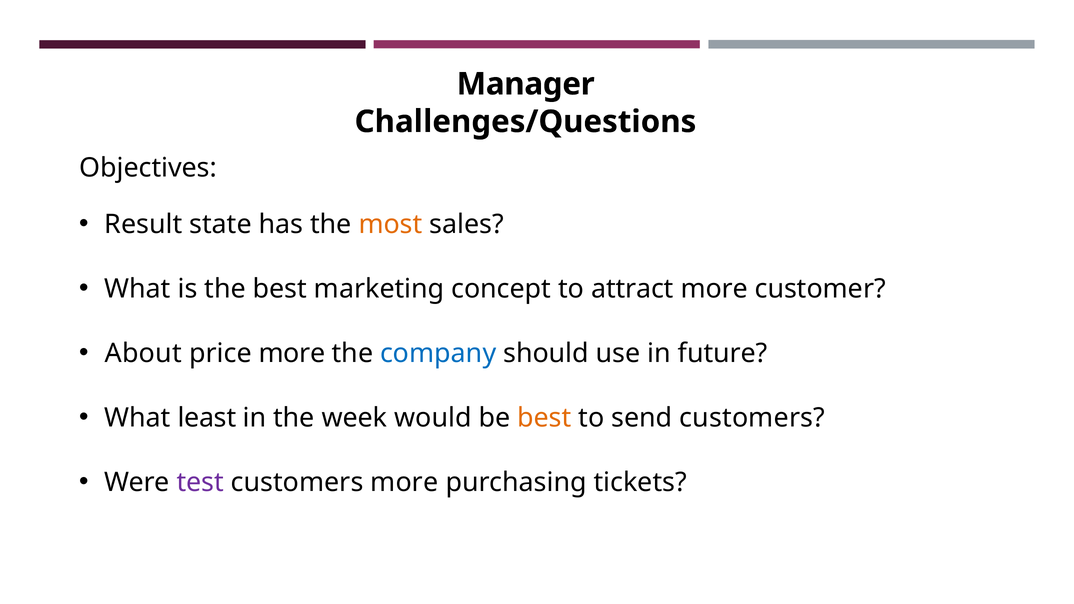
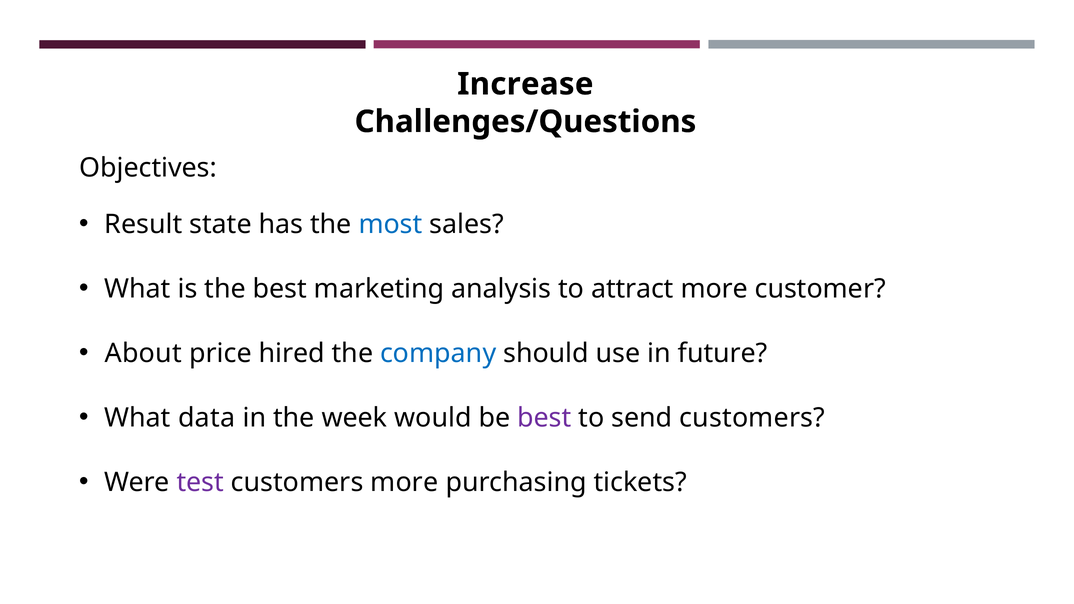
Manager: Manager -> Increase
most colour: orange -> blue
concept: concept -> analysis
price more: more -> hired
least: least -> data
best at (544, 418) colour: orange -> purple
